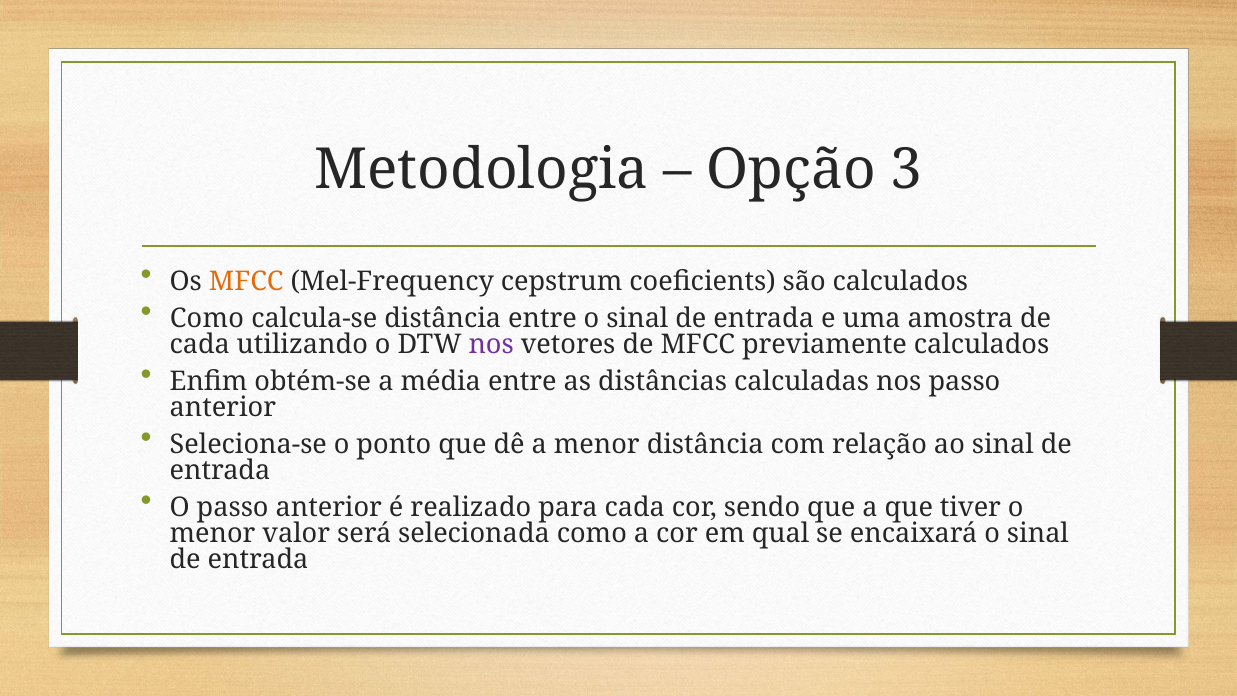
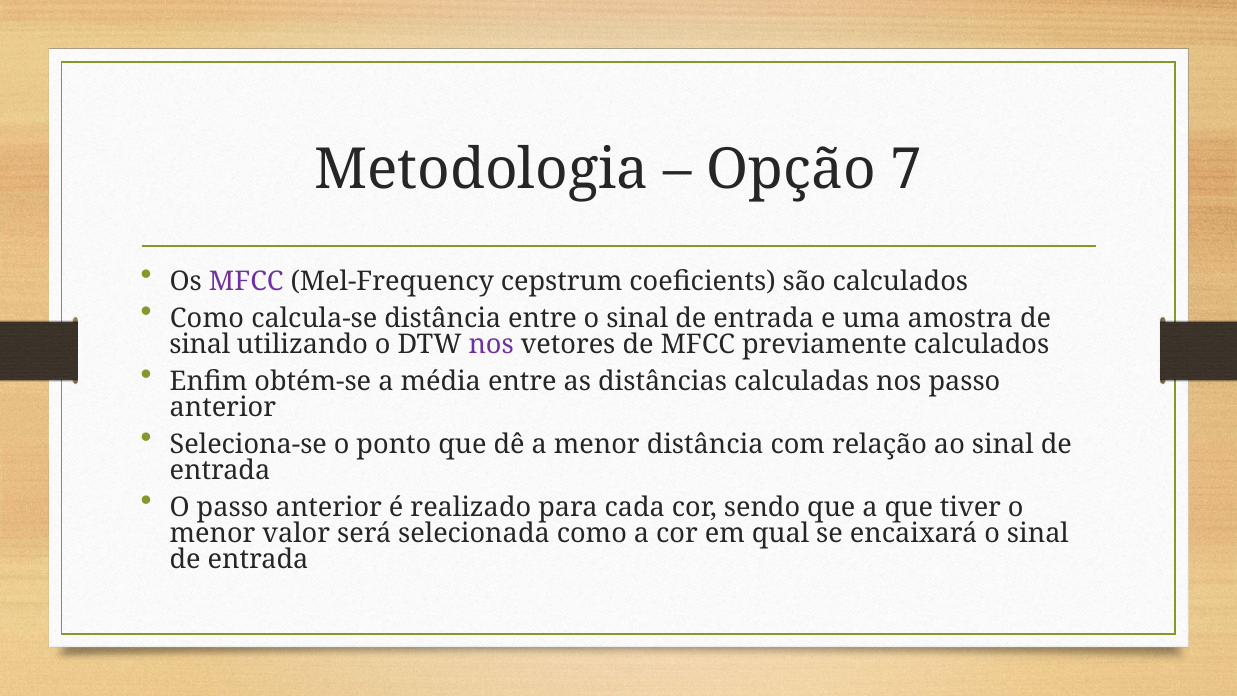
3: 3 -> 7
MFCC at (246, 281) colour: orange -> purple
cada at (200, 344): cada -> sinal
